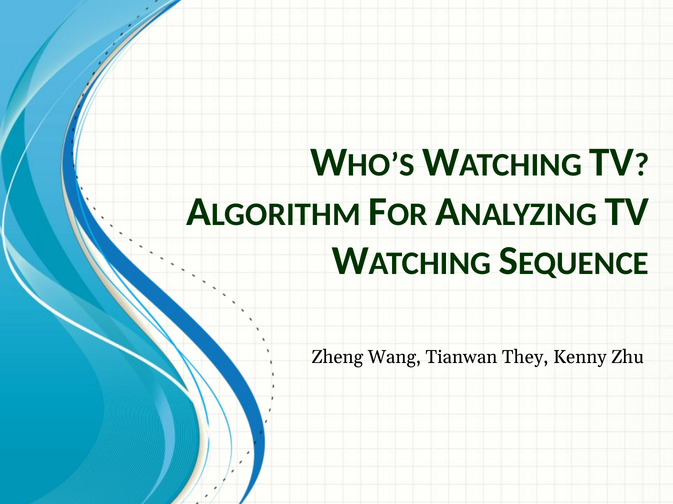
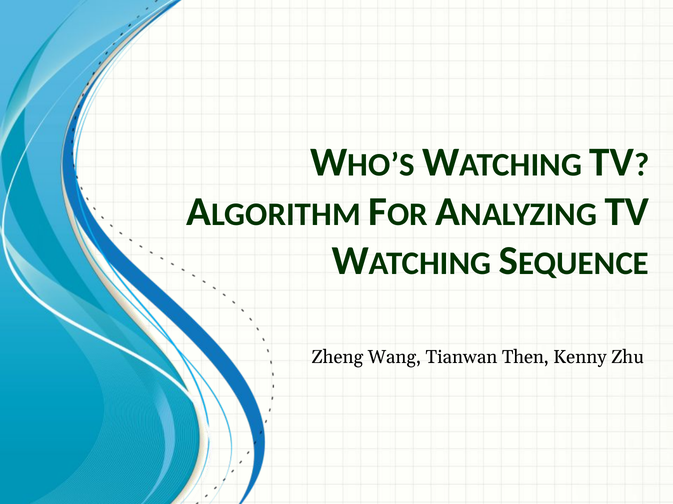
They: They -> Then
